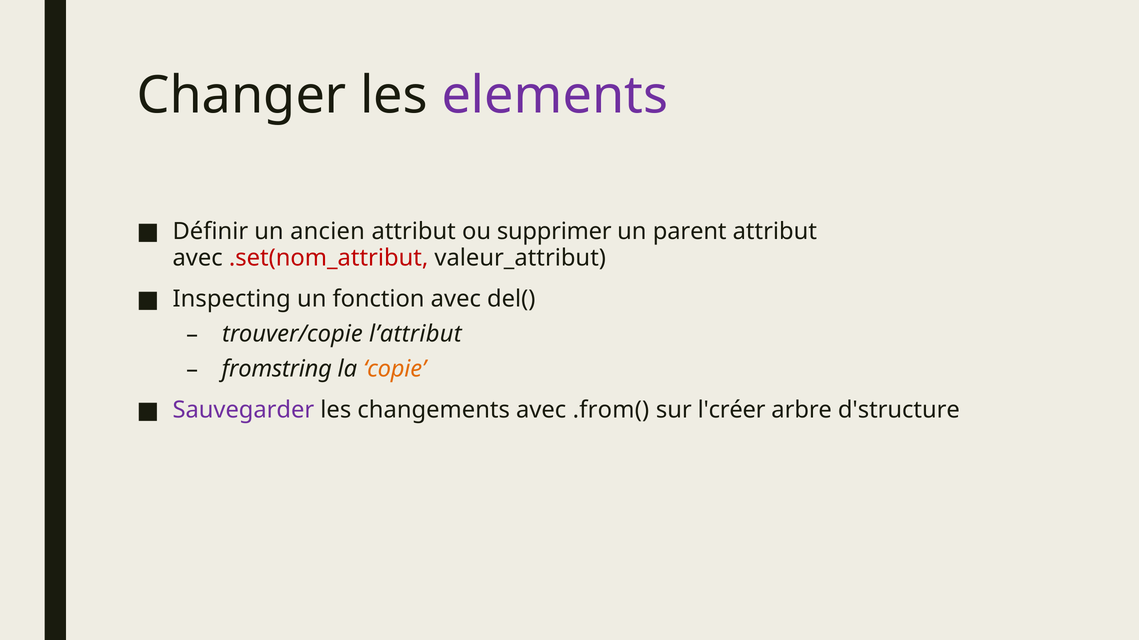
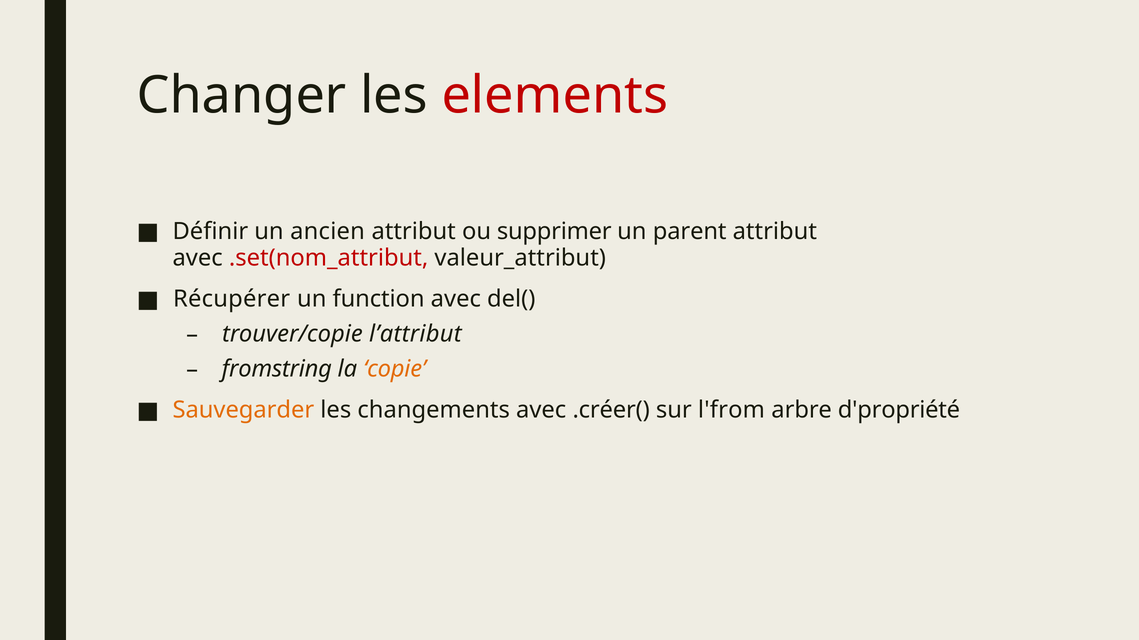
elements colour: purple -> red
Inspecting: Inspecting -> Récupérer
fonction: fonction -> function
Sauvegarder colour: purple -> orange
.from(: .from( -> .créer(
l'créer: l'créer -> l'from
d'structure: d'structure -> d'propriété
